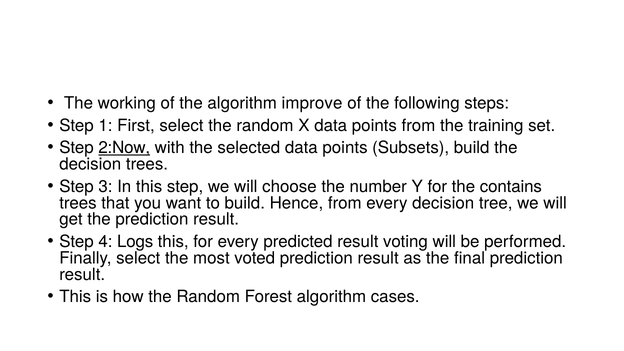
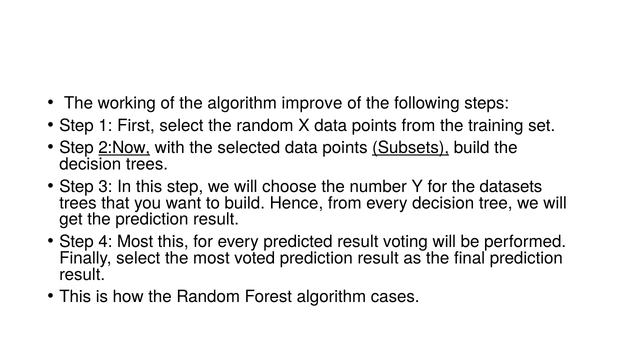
Subsets underline: none -> present
contains: contains -> datasets
4 Logs: Logs -> Most
